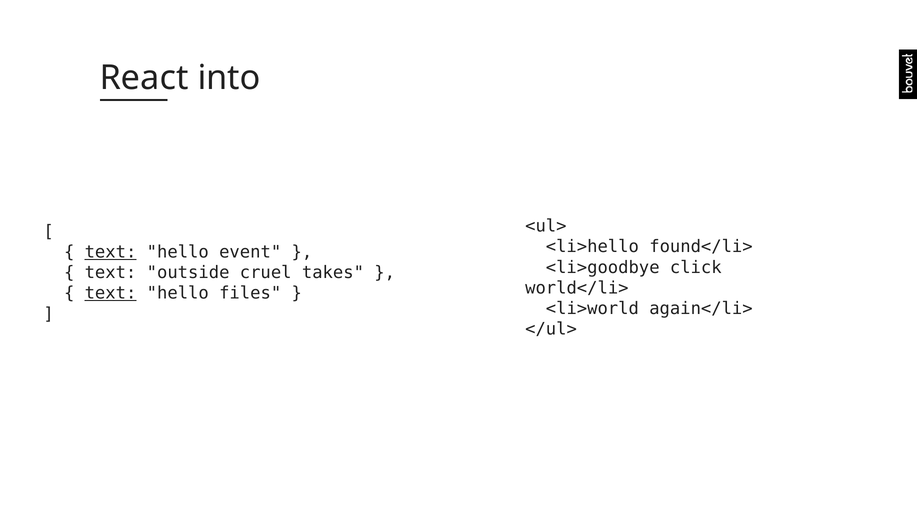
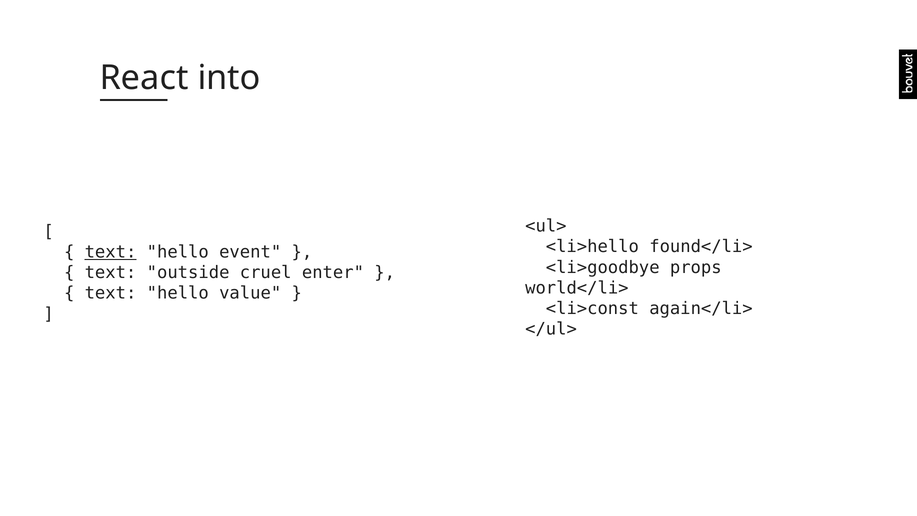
click: click -> props
takes: takes -> enter
text at (110, 293) underline: present -> none
files: files -> value
<li>world: <li>world -> <li>const
